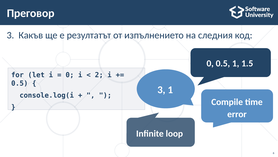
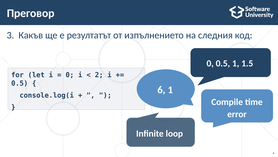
3 at (161, 89): 3 -> 6
